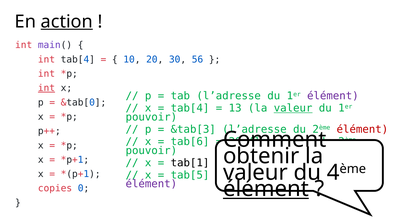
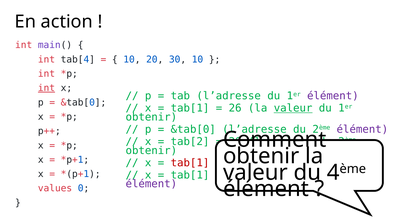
action underline: present -> none
30 56: 56 -> 10
tab[4 at (190, 108): tab[4 -> tab[1
13: 13 -> 26
pouvoir at (151, 117): pouvoir -> obtenir
&tab[3 at (193, 129): &tab[3 -> &tab[0
élément at (362, 129) colour: red -> purple
tab[6: tab[6 -> tab[2
pouvoir at (151, 151): pouvoir -> obtenir
tab[1 at (190, 163) colour: black -> red
tab[5 at (190, 175): tab[5 -> tab[1
élément at (266, 189) underline: present -> none
copies: copies -> values
